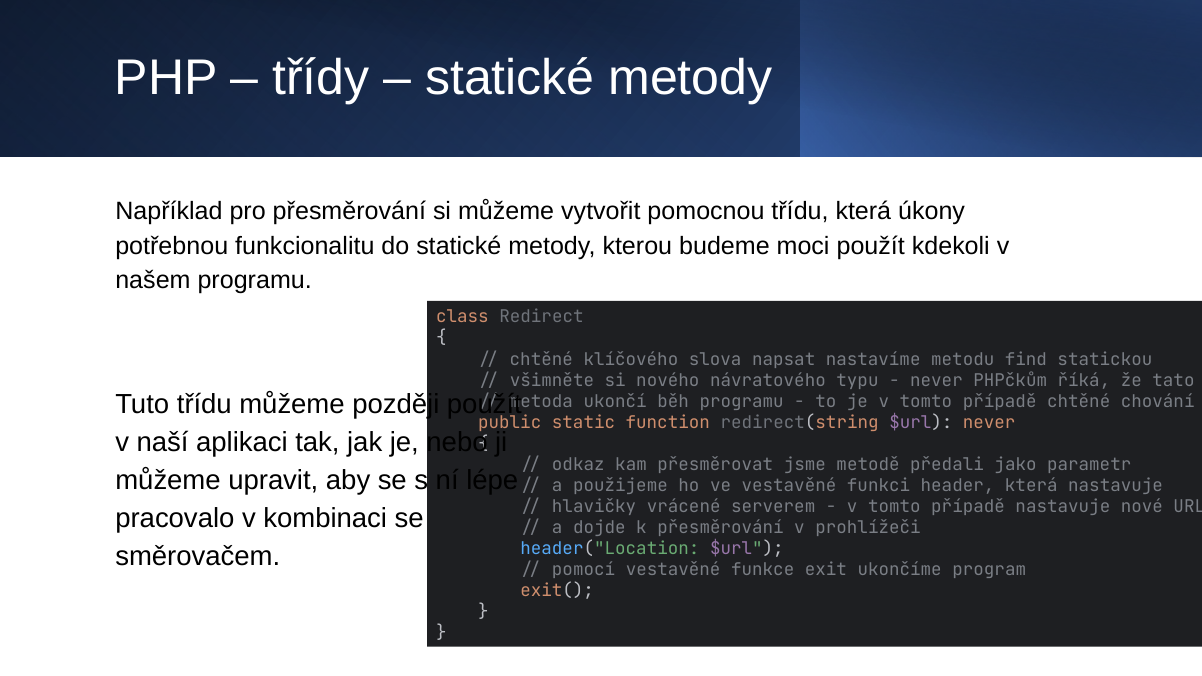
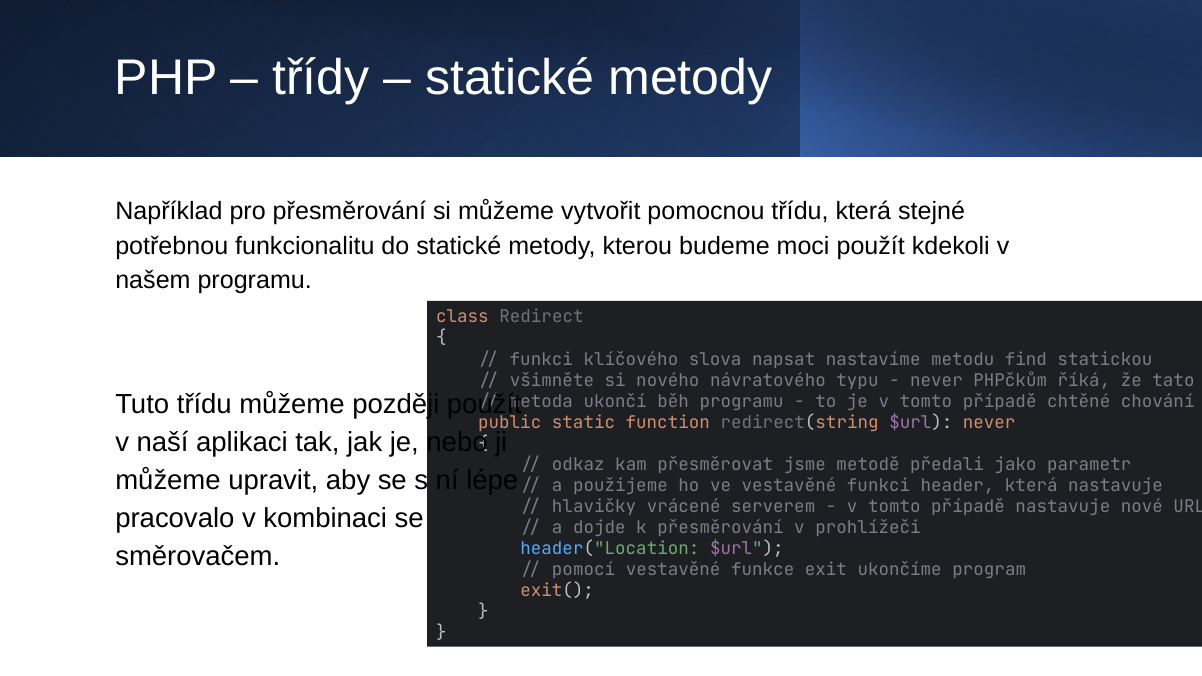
úkony: úkony -> stejné
chtěné at (541, 359): chtěné -> funkci
